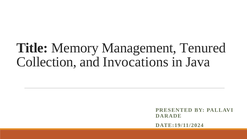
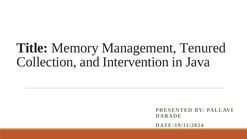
Invocations: Invocations -> Intervention
